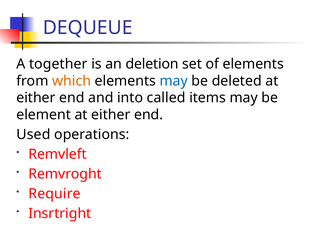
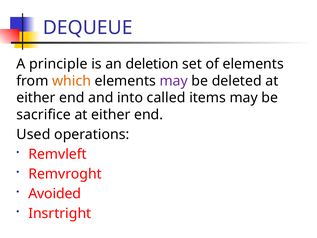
together: together -> principle
may at (174, 81) colour: blue -> purple
element: element -> sacrifice
Require: Require -> Avoided
